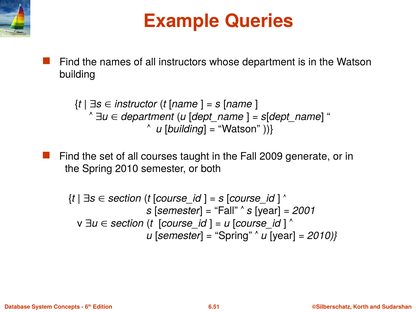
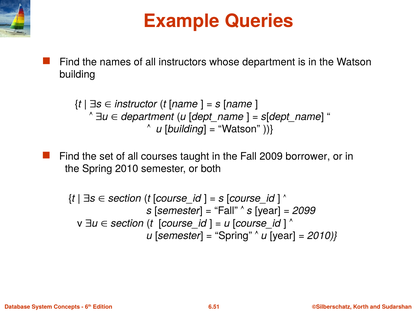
generate: generate -> borrower
2001: 2001 -> 2099
